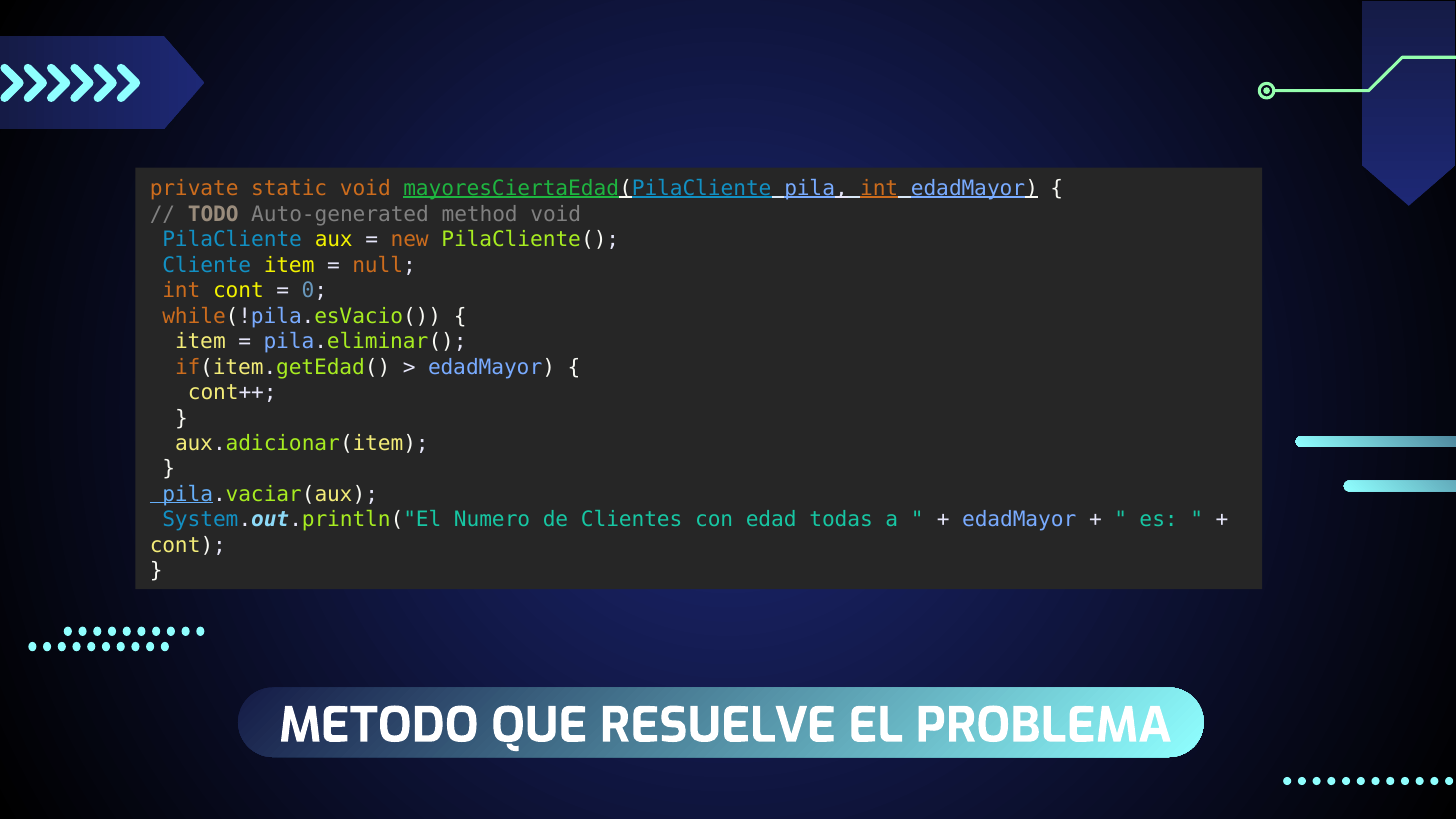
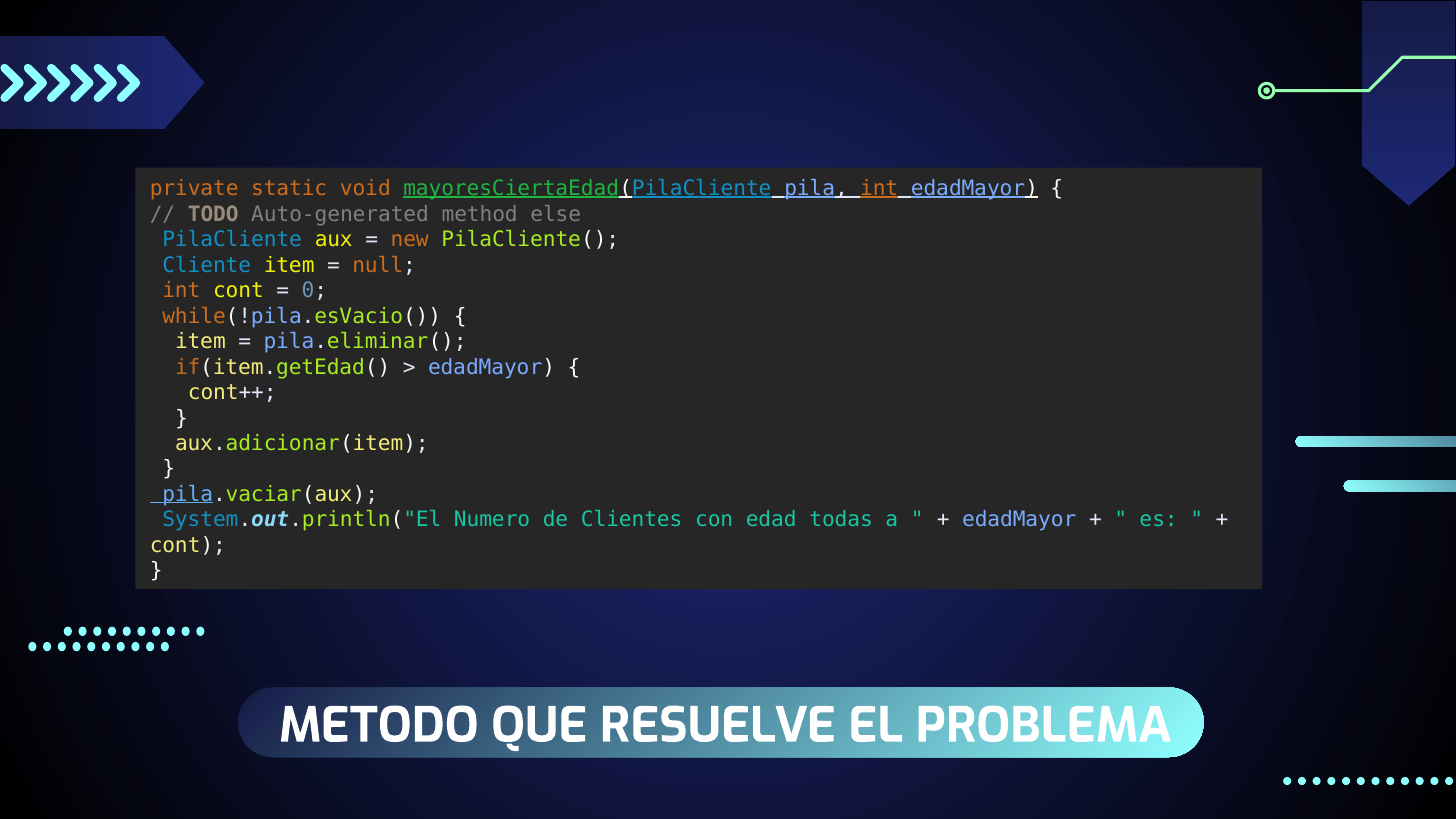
method void: void -> else
